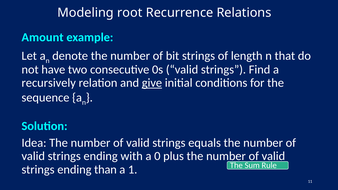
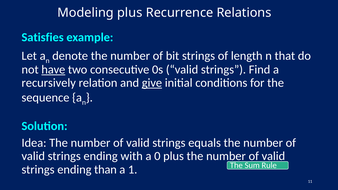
Modeling root: root -> plus
Amount: Amount -> Satisfies
have underline: none -> present
